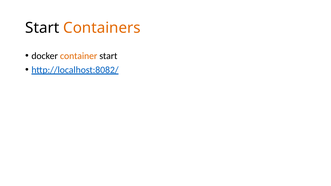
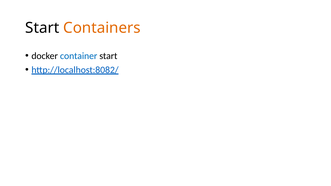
container colour: orange -> blue
